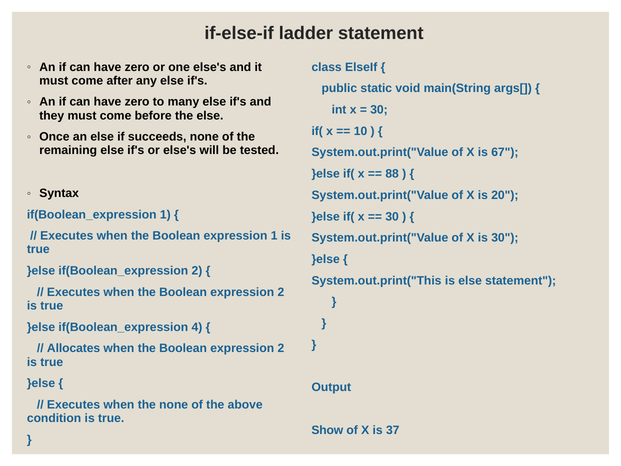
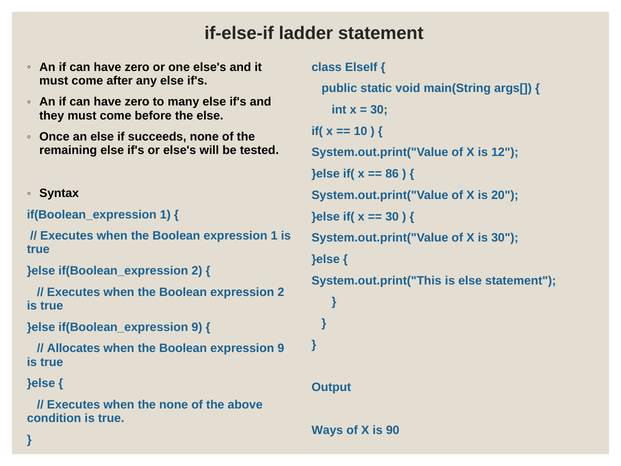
67: 67 -> 12
88: 88 -> 86
if(Boolean_expression 4: 4 -> 9
2 at (281, 348): 2 -> 9
Show: Show -> Ways
37: 37 -> 90
